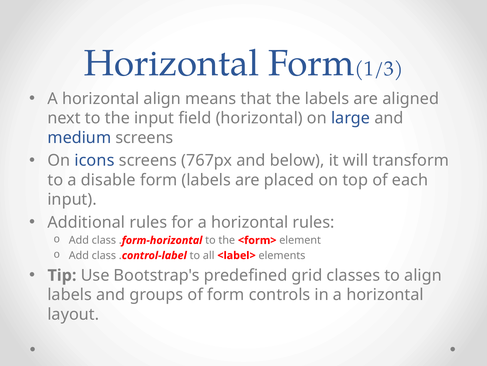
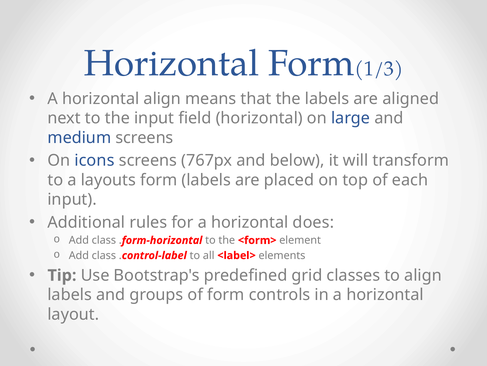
disable: disable -> layouts
horizontal rules: rules -> does
